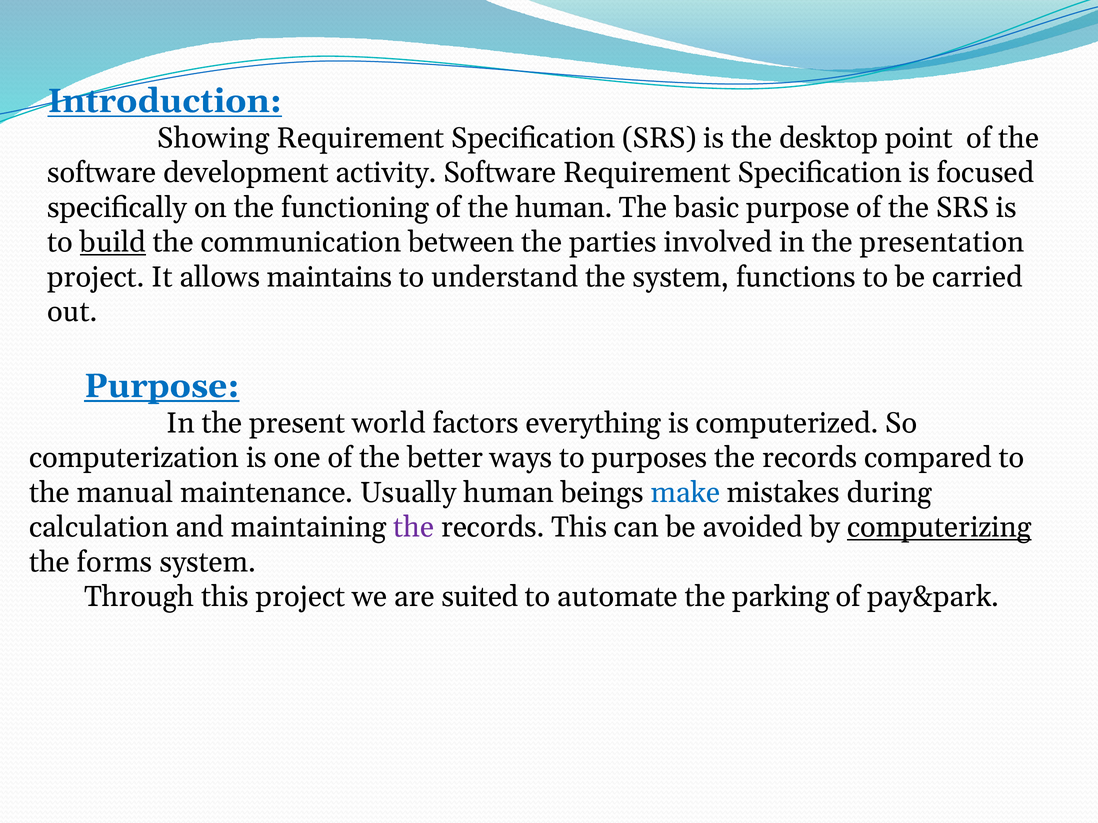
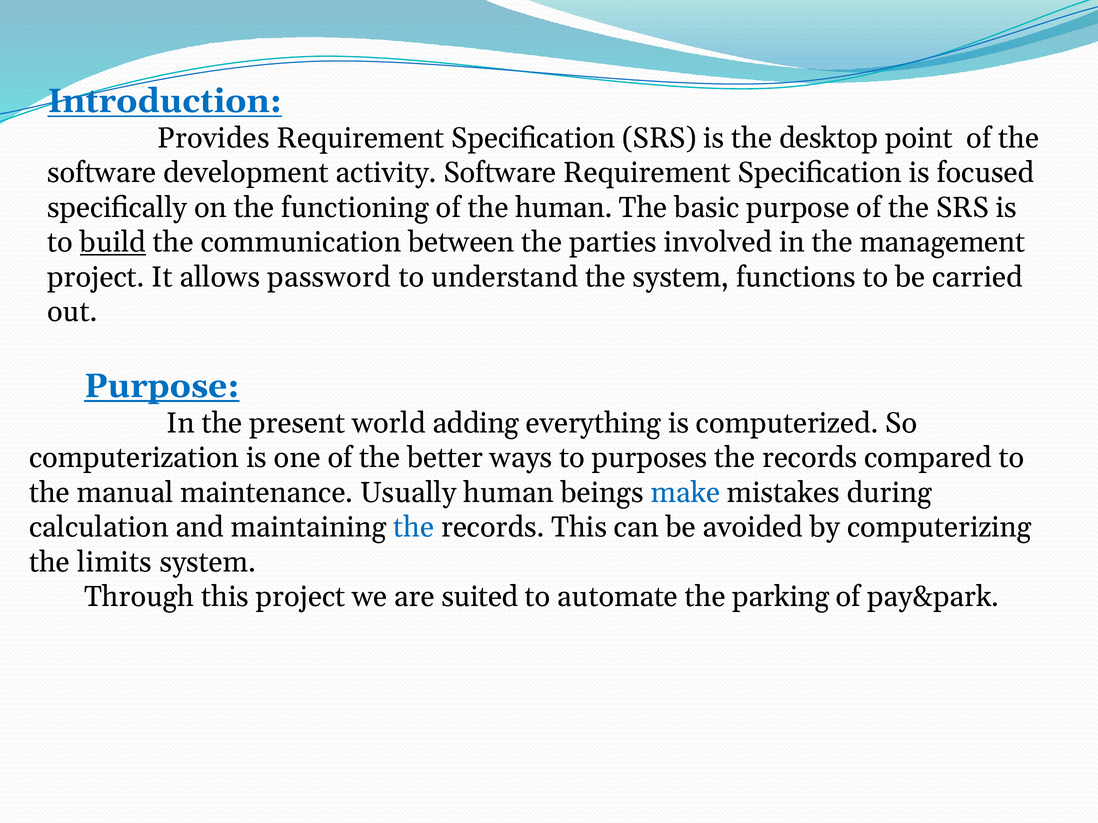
Showing: Showing -> Provides
presentation: presentation -> management
maintains: maintains -> password
factors: factors -> adding
the at (414, 528) colour: purple -> blue
computerizing underline: present -> none
forms: forms -> limits
